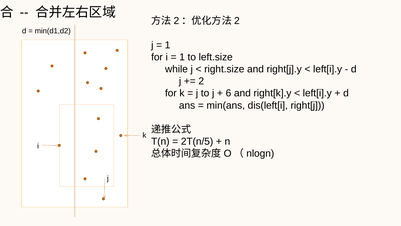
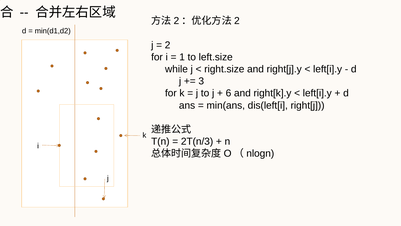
1 at (168, 45): 1 -> 2
2: 2 -> 3
2T(n/5: 2T(n/5 -> 2T(n/3
